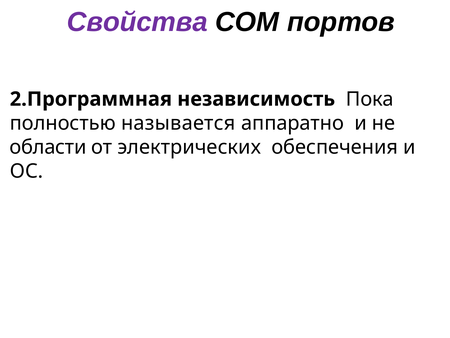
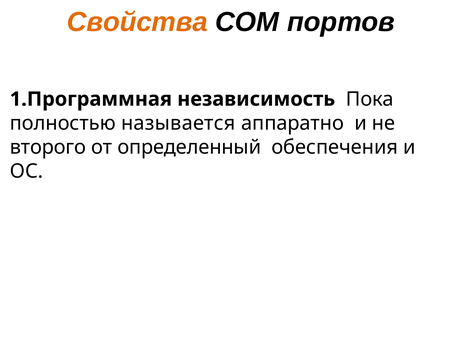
Свойства colour: purple -> orange
2.Программная: 2.Программная -> 1.Программная
области: области -> второго
электрических: электрических -> определенный
